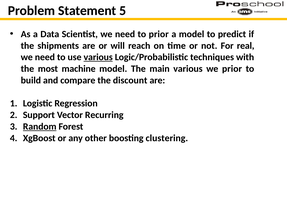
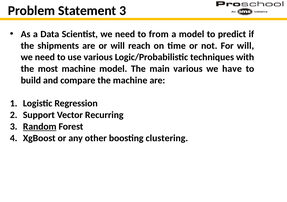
Statement 5: 5 -> 3
to prior: prior -> from
For real: real -> will
various at (98, 57) underline: present -> none
we prior: prior -> have
the discount: discount -> machine
